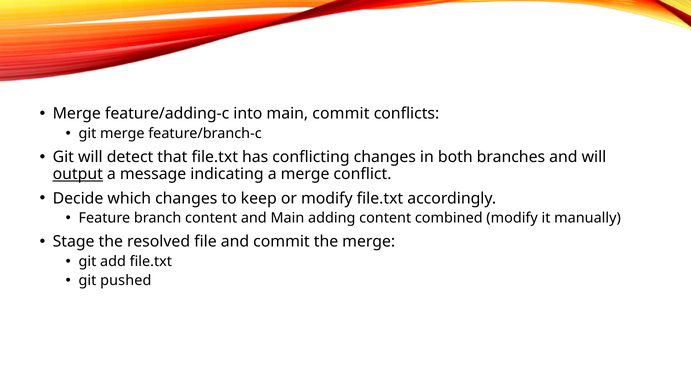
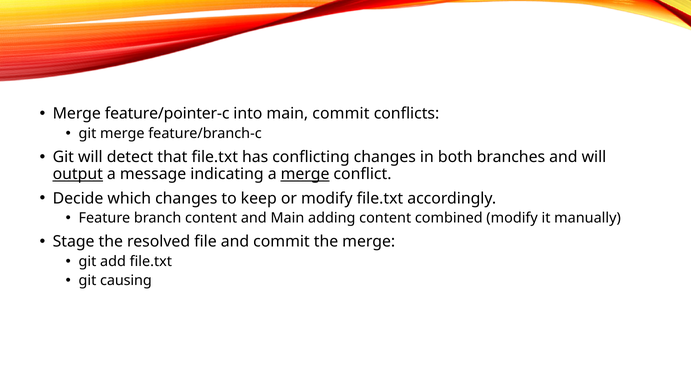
feature/adding-c: feature/adding-c -> feature/pointer-c
merge at (305, 174) underline: none -> present
pushed: pushed -> causing
